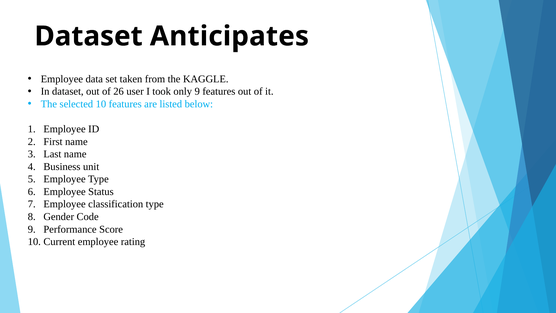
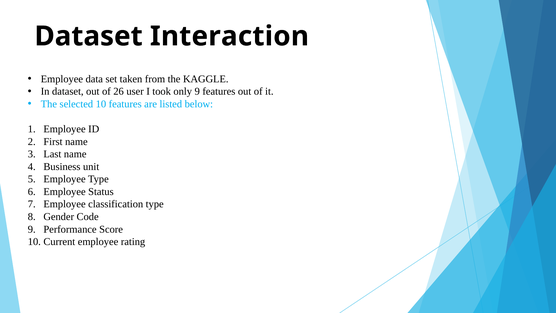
Anticipates: Anticipates -> Interaction
